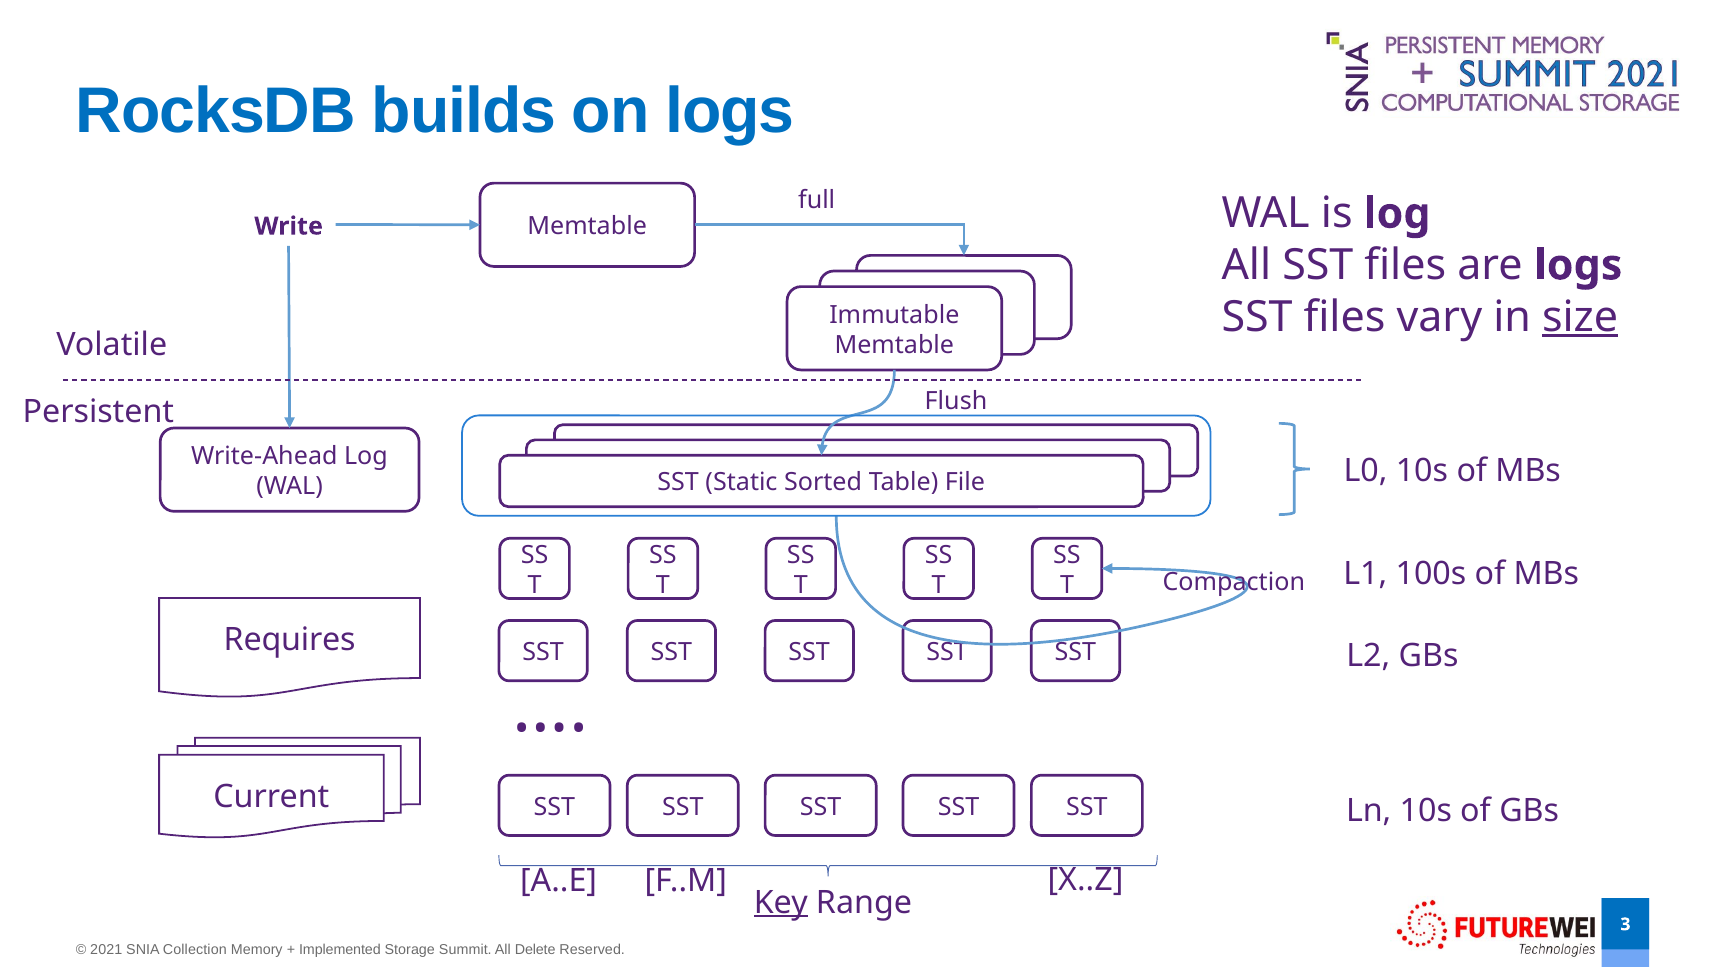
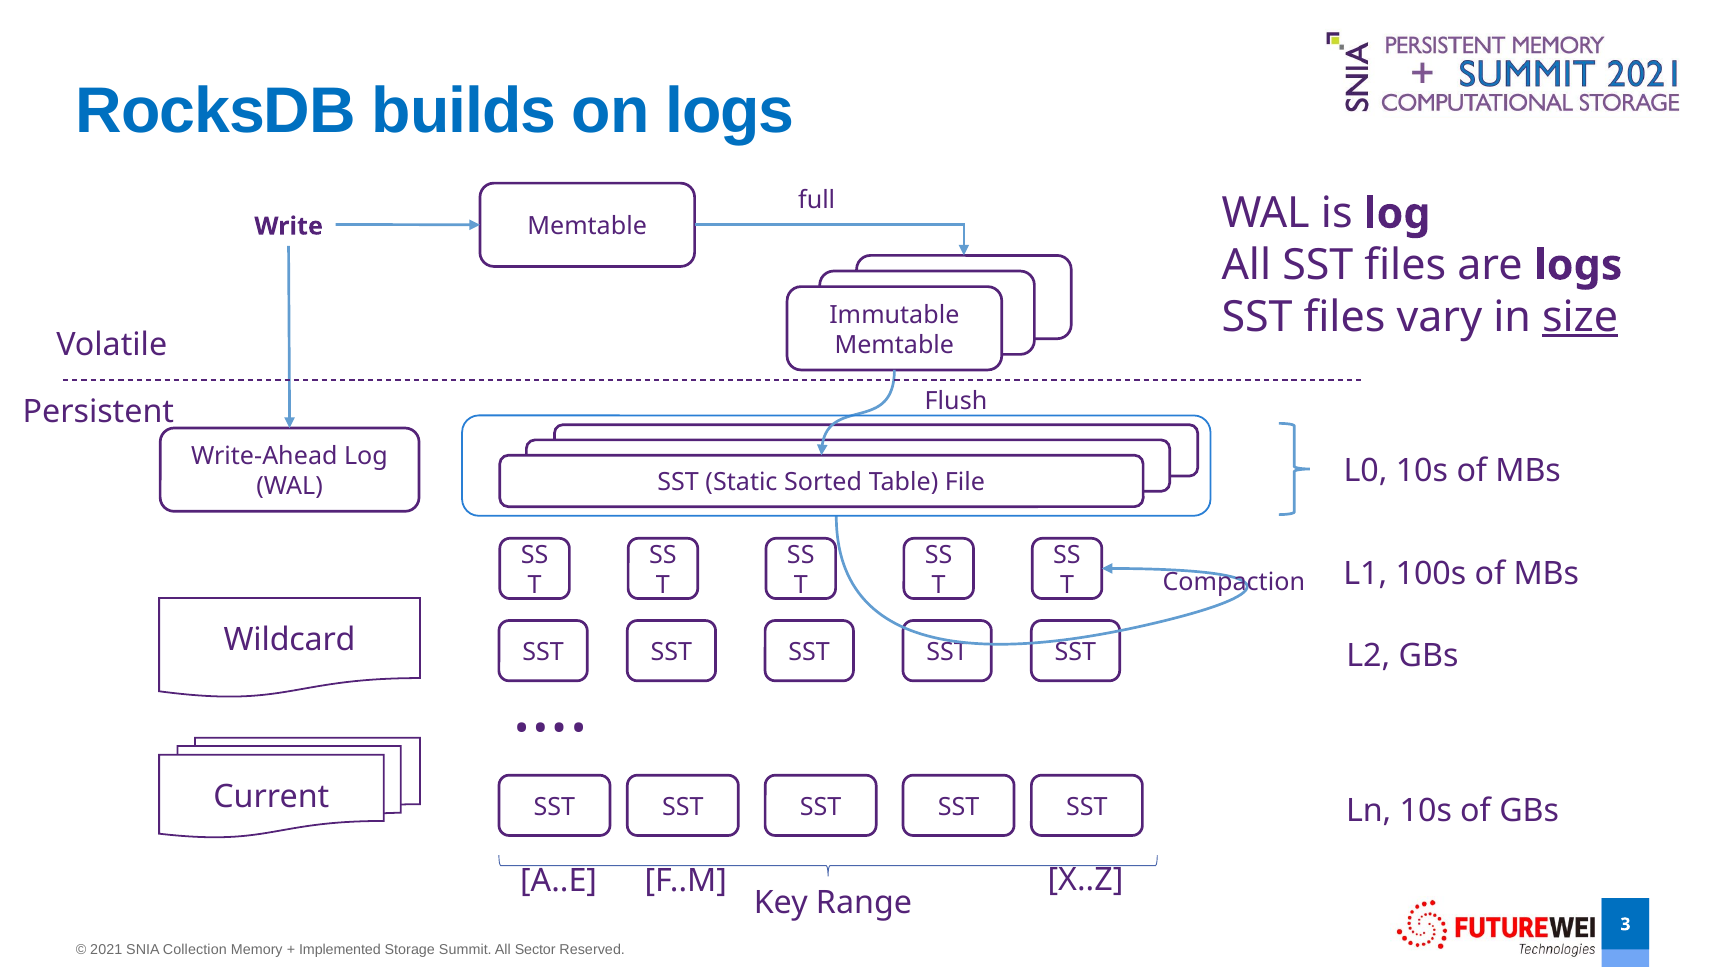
Requires: Requires -> Wildcard
Key underline: present -> none
Delete: Delete -> Sector
